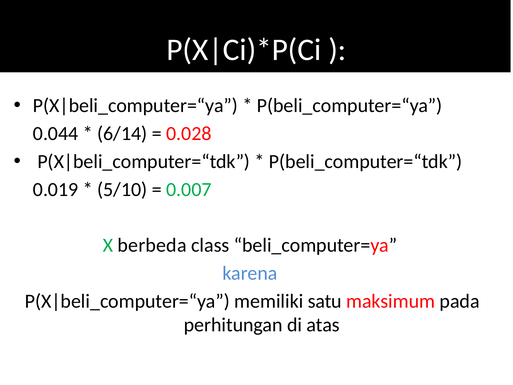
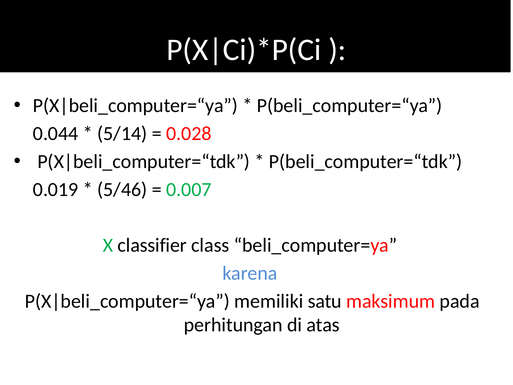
6/14: 6/14 -> 5/14
5/10: 5/10 -> 5/46
berbeda: berbeda -> classifier
